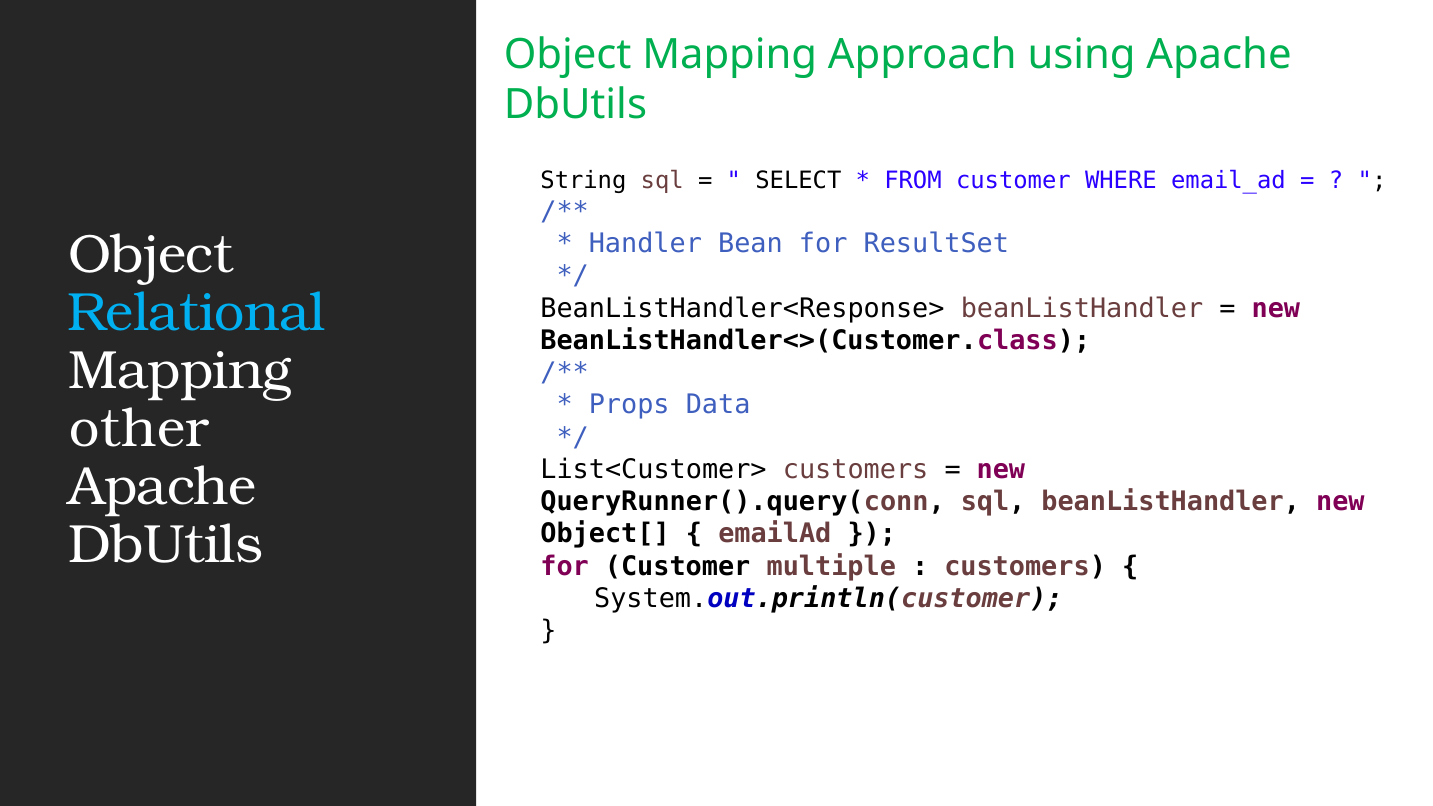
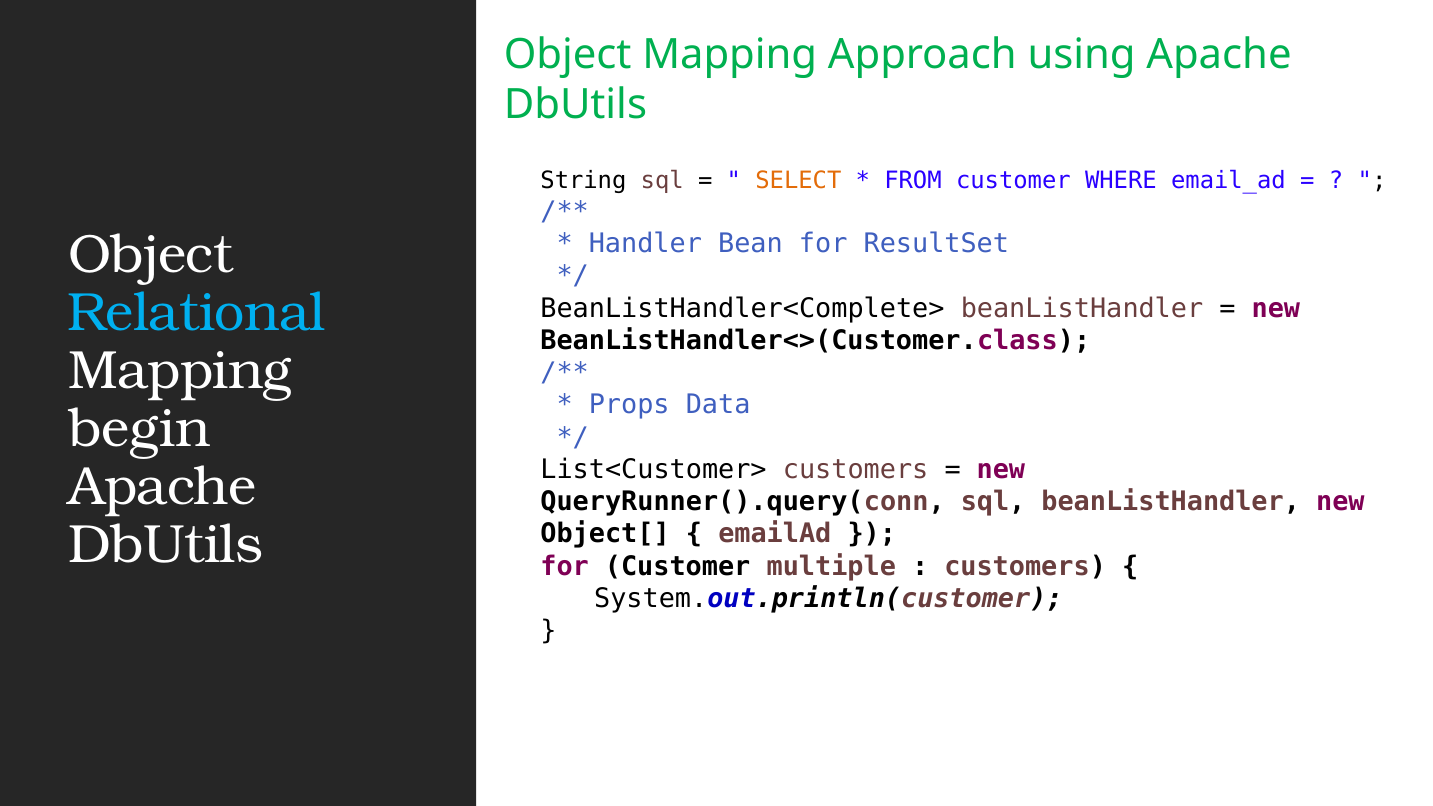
SELECT colour: black -> orange
BeanListHandler<Response>: BeanListHandler<Response> -> BeanListHandler<Complete>
other: other -> begin
